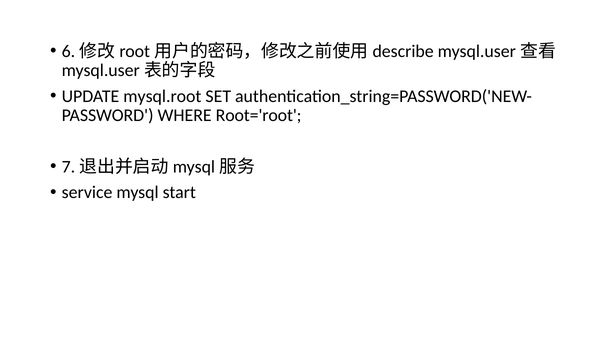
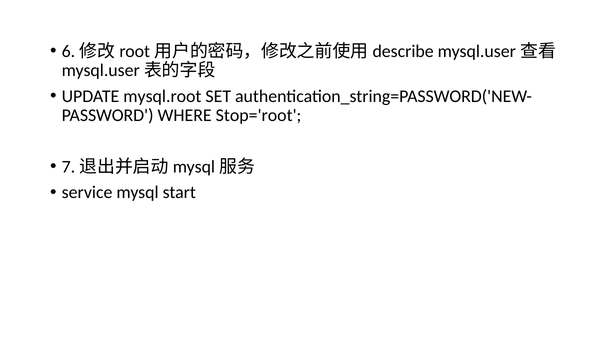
Root='root: Root='root -> Stop='root
